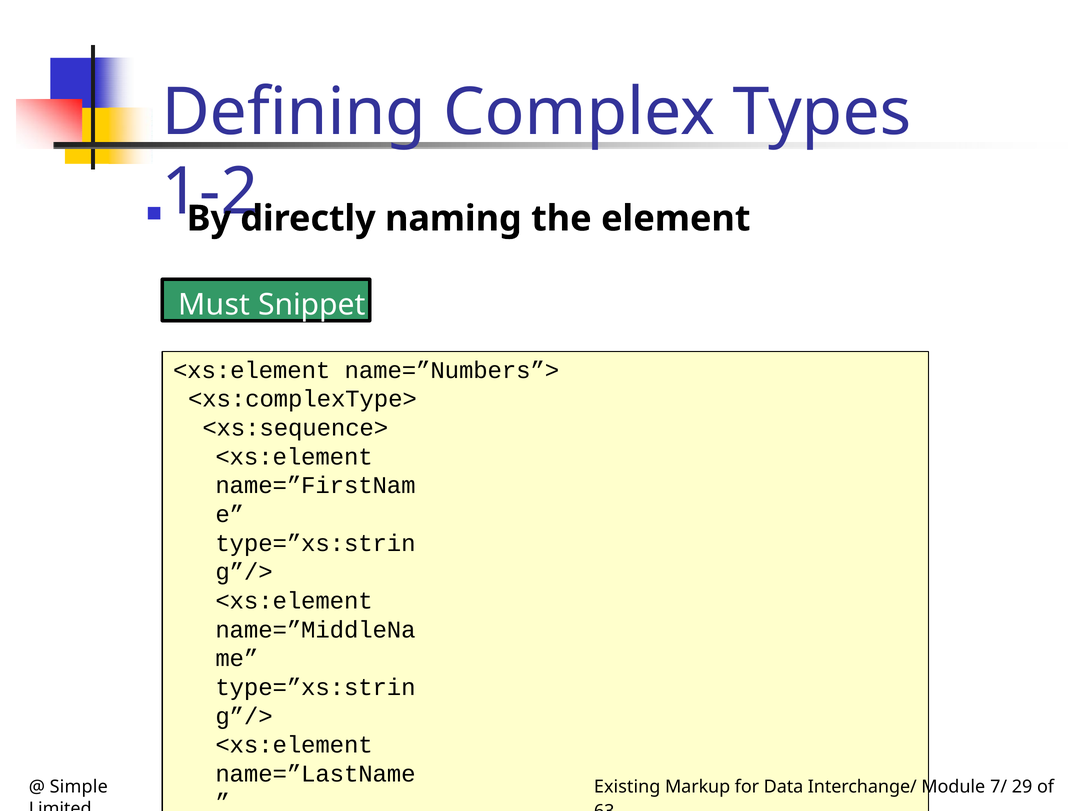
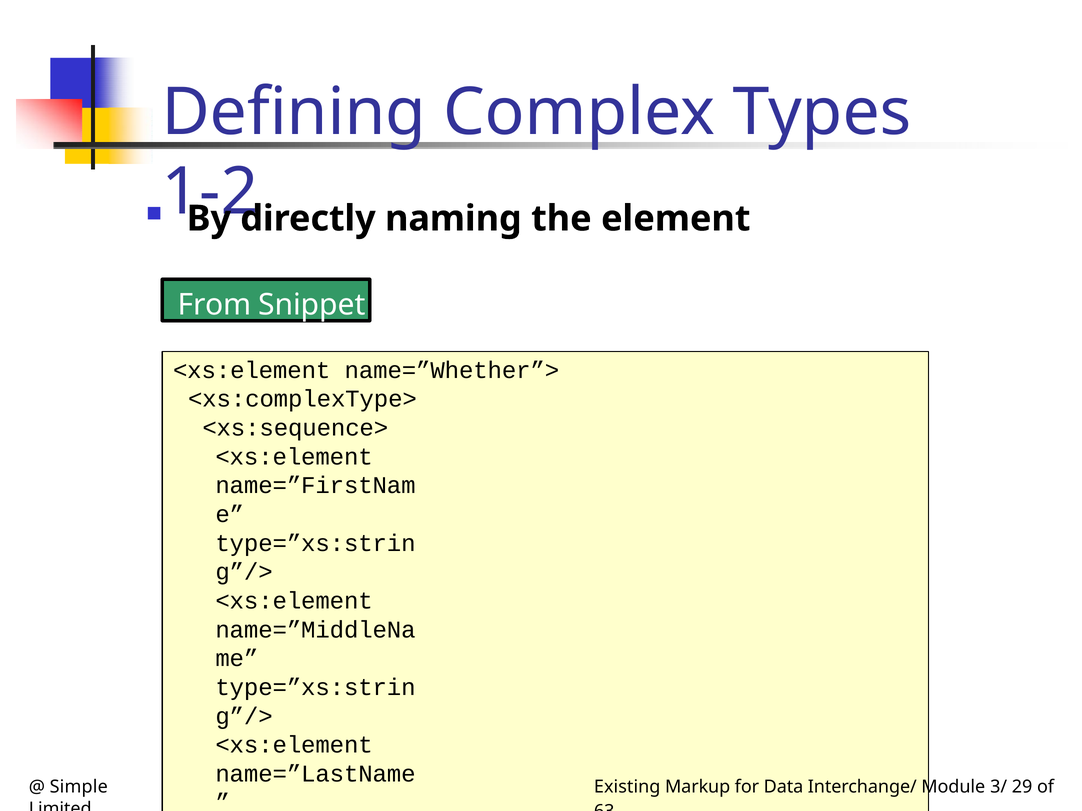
Must: Must -> From
name=”Numbers”>: name=”Numbers”> -> name=”Whether”>
7/: 7/ -> 3/
